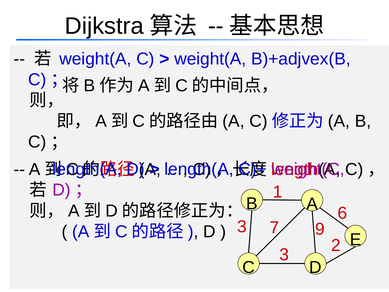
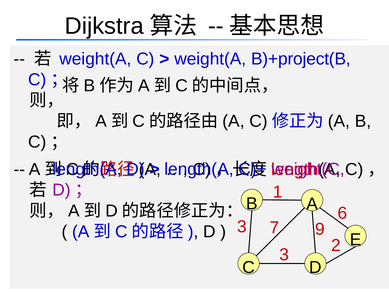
B)+adjvex(B: B)+adjvex(B -> B)+project(B
